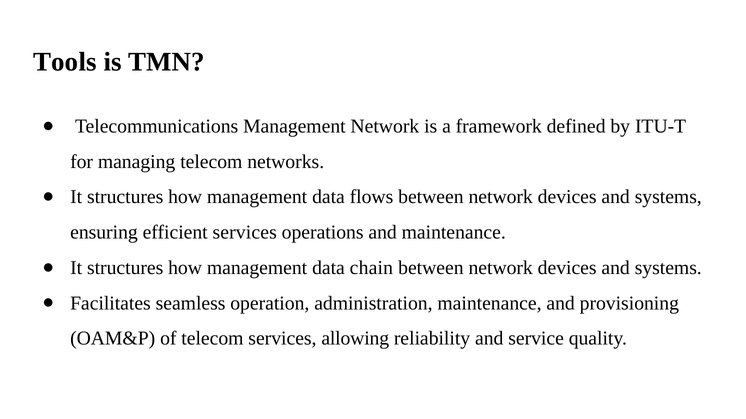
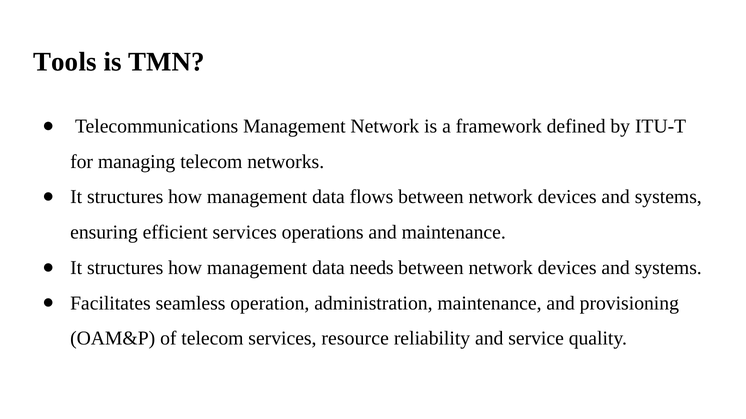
chain: chain -> needs
allowing: allowing -> resource
